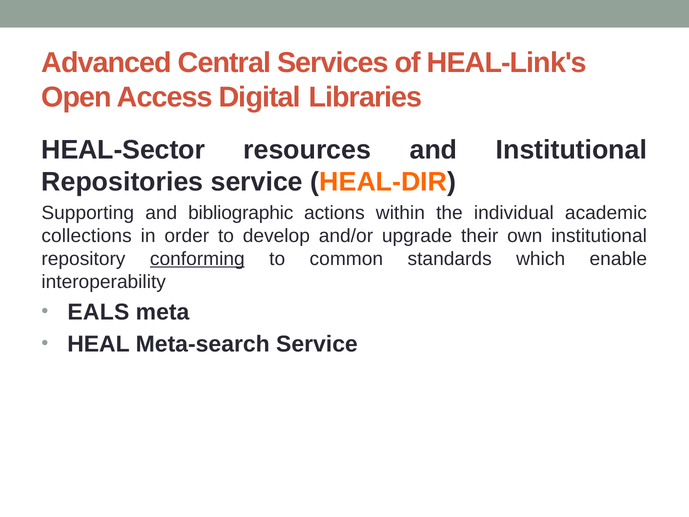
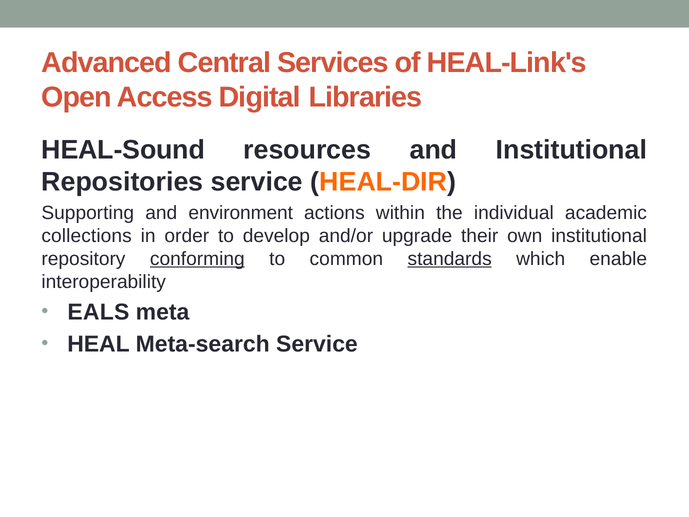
HEAL-Sector: HEAL-Sector -> HEAL-Sound
bibliographic: bibliographic -> environment
standards underline: none -> present
